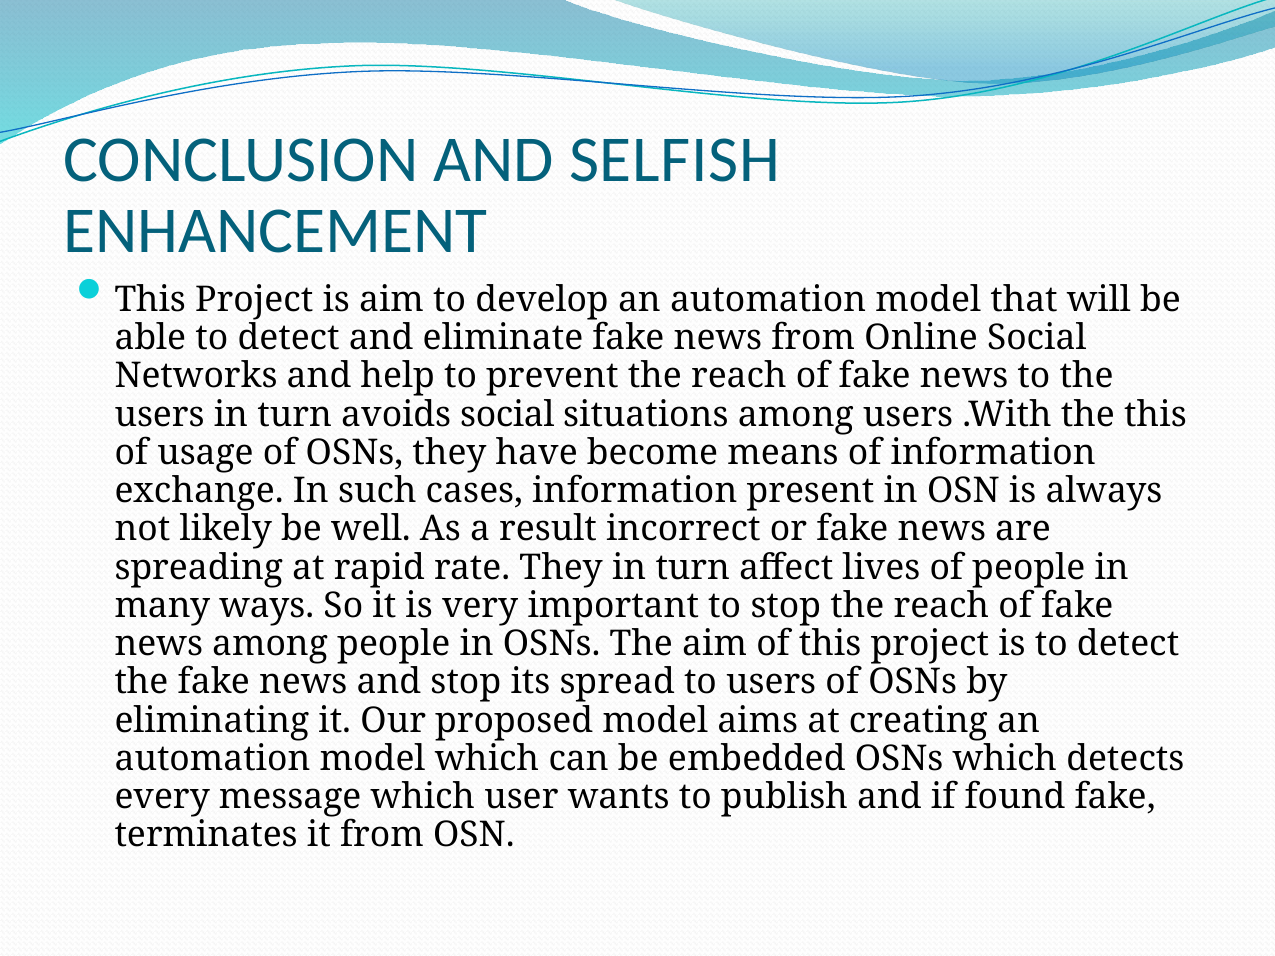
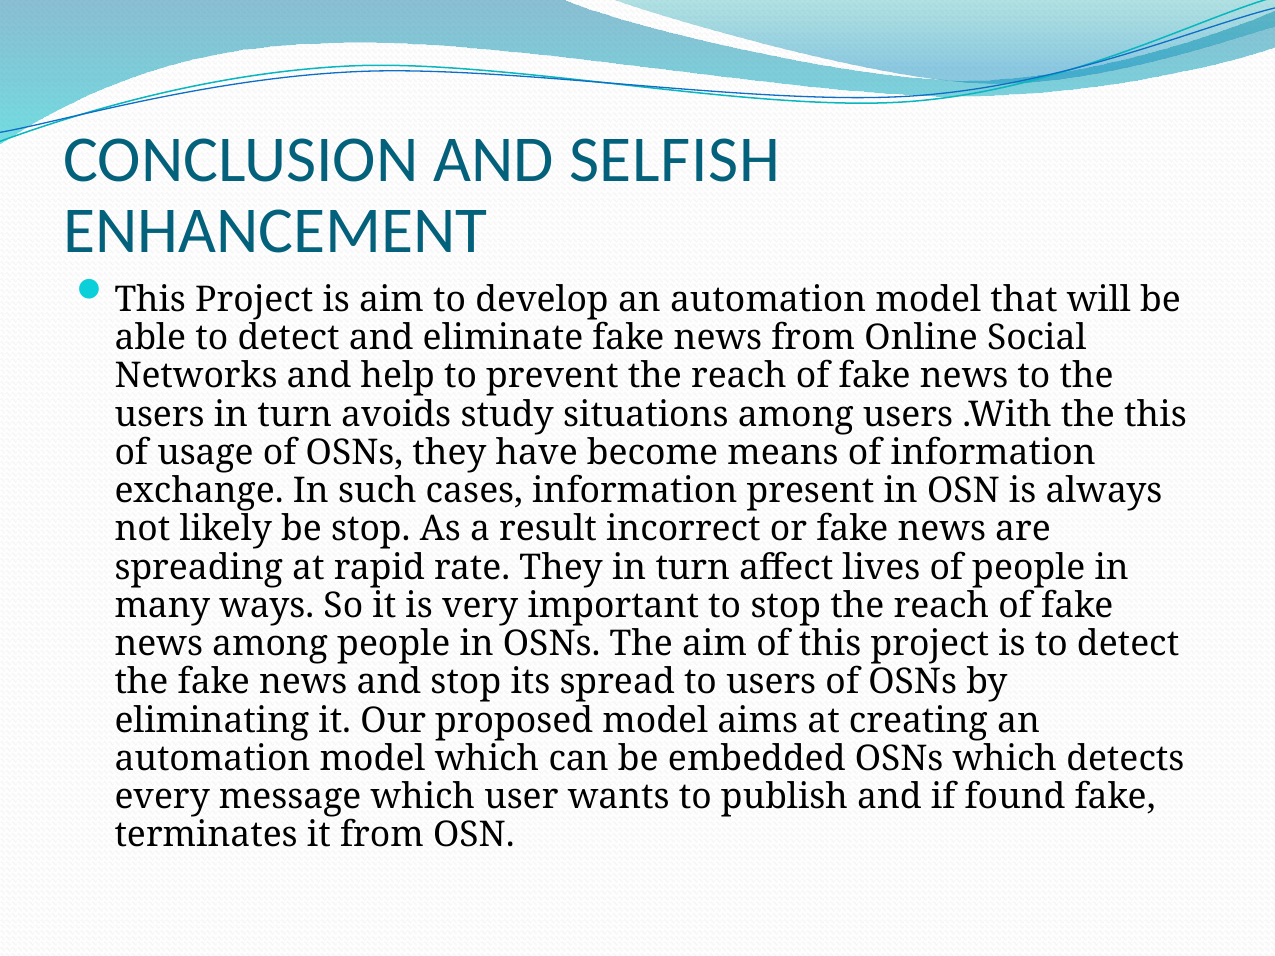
avoids social: social -> study
be well: well -> stop
